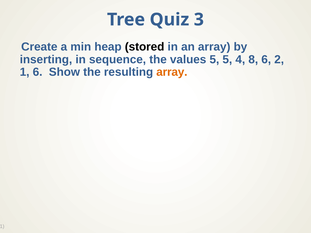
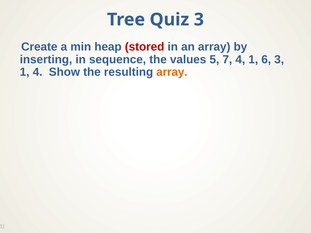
stored colour: black -> red
5 5: 5 -> 7
4 8: 8 -> 1
6 2: 2 -> 3
1 6: 6 -> 4
